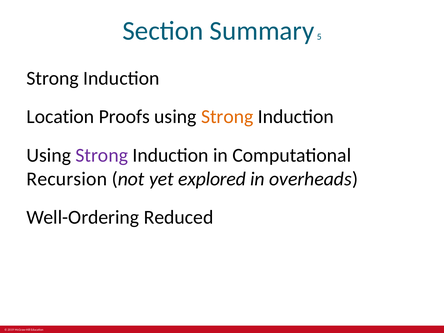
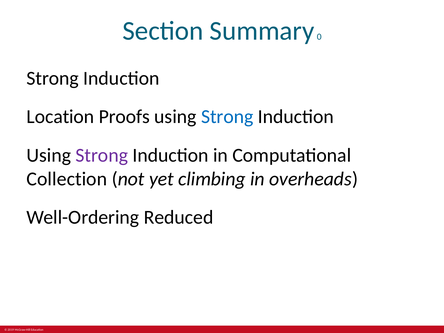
5: 5 -> 0
Strong at (227, 117) colour: orange -> blue
Recursion: Recursion -> Collection
explored: explored -> climbing
